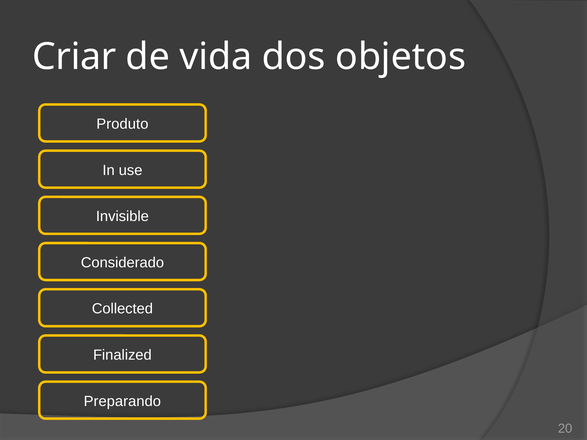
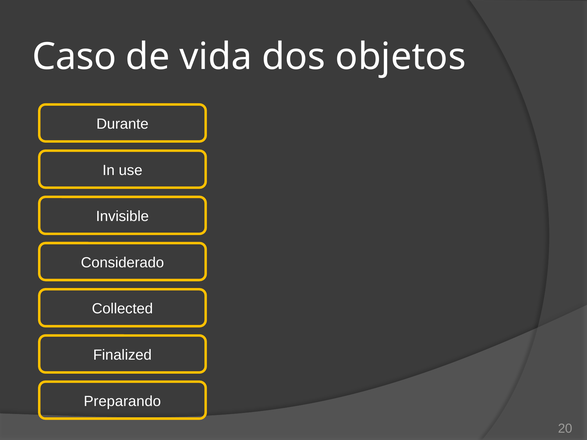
Criar: Criar -> Caso
Produto: Produto -> Durante
